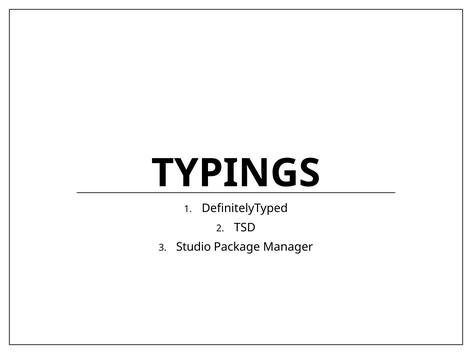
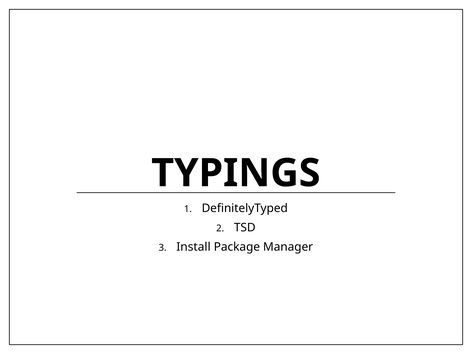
Studio: Studio -> Install
